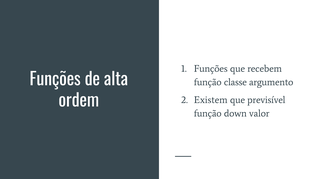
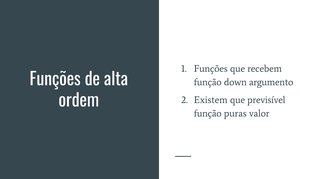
classe: classe -> down
down: down -> puras
